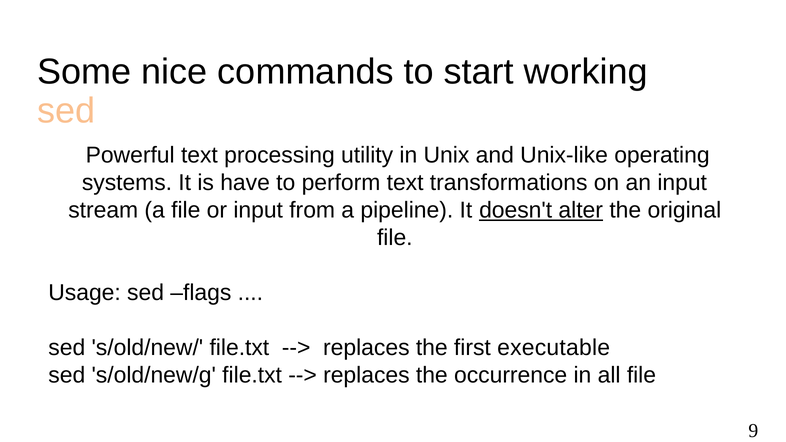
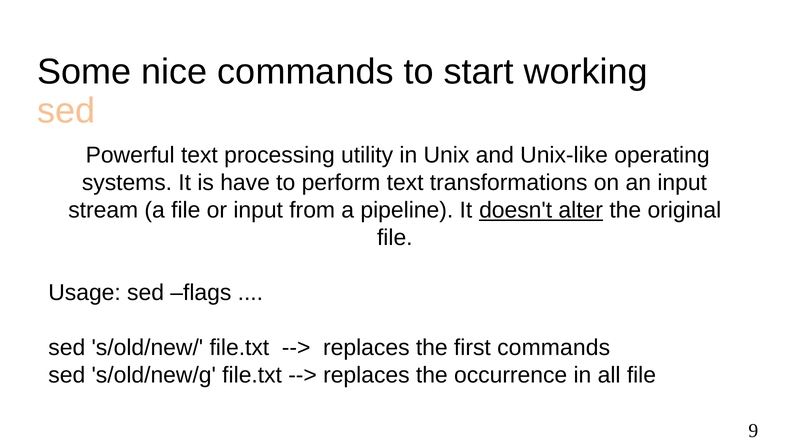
first executable: executable -> commands
